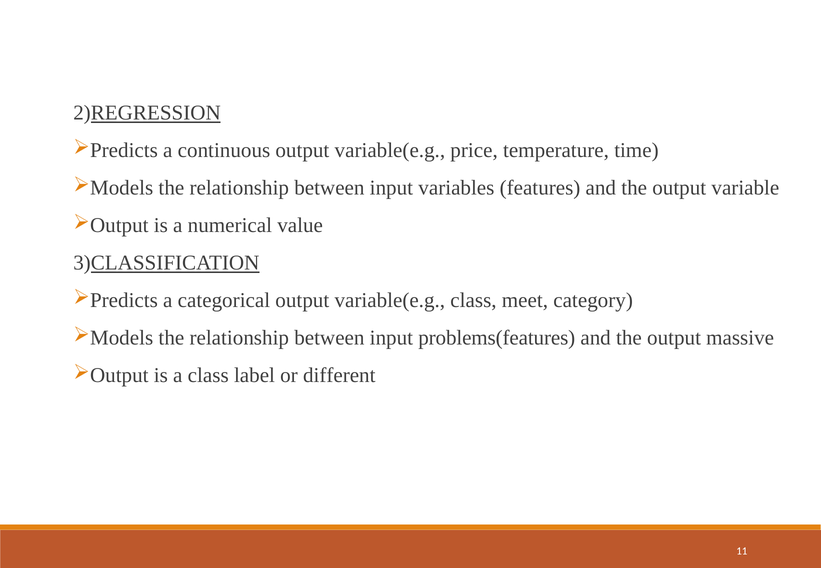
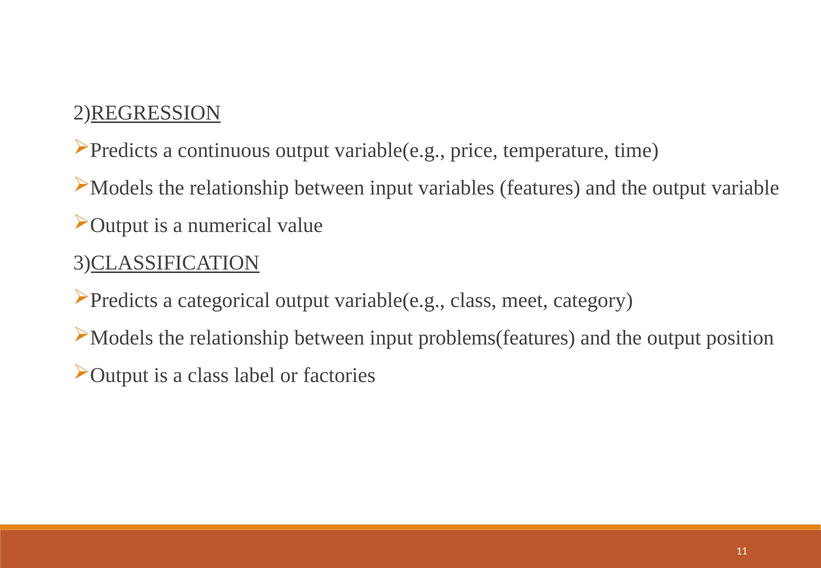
massive: massive -> position
different: different -> factories
